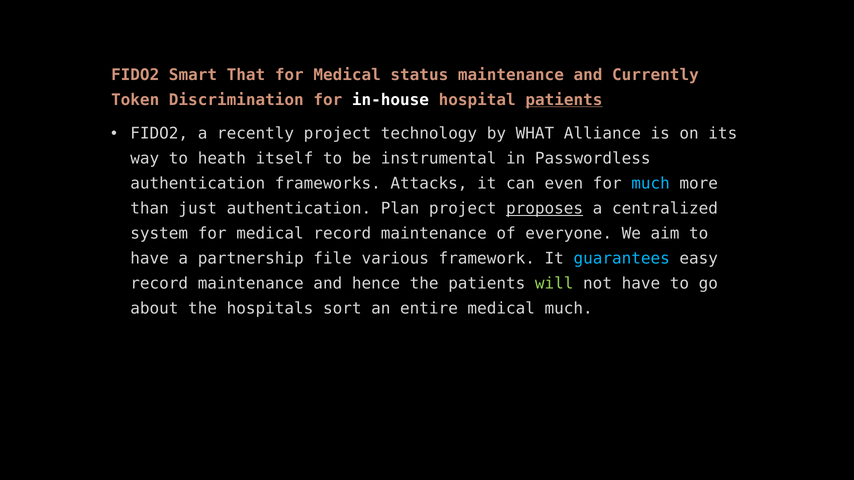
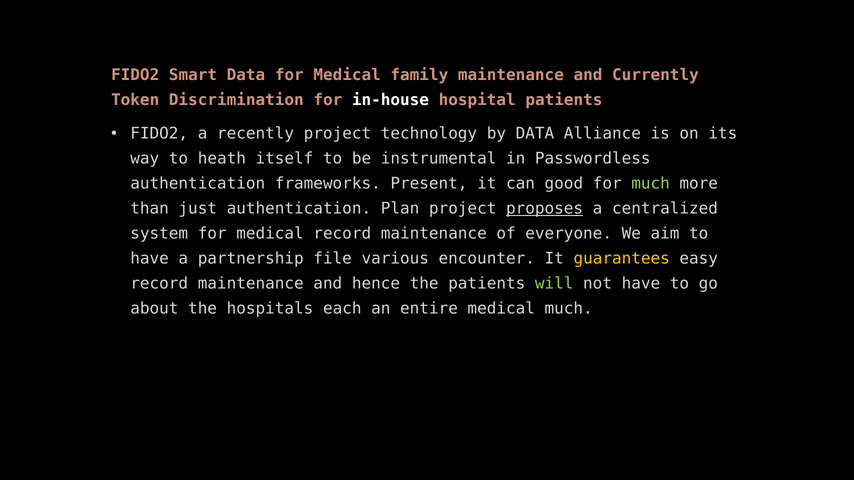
Smart That: That -> Data
status: status -> family
patients at (564, 100) underline: present -> none
by WHAT: WHAT -> DATA
Attacks: Attacks -> Present
even: even -> good
much at (651, 184) colour: light blue -> light green
framework: framework -> encounter
guarantees colour: light blue -> yellow
sort: sort -> each
